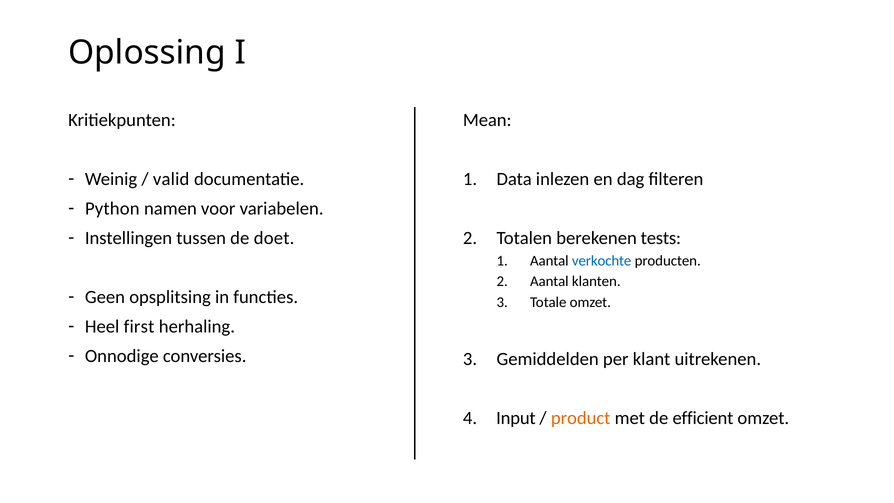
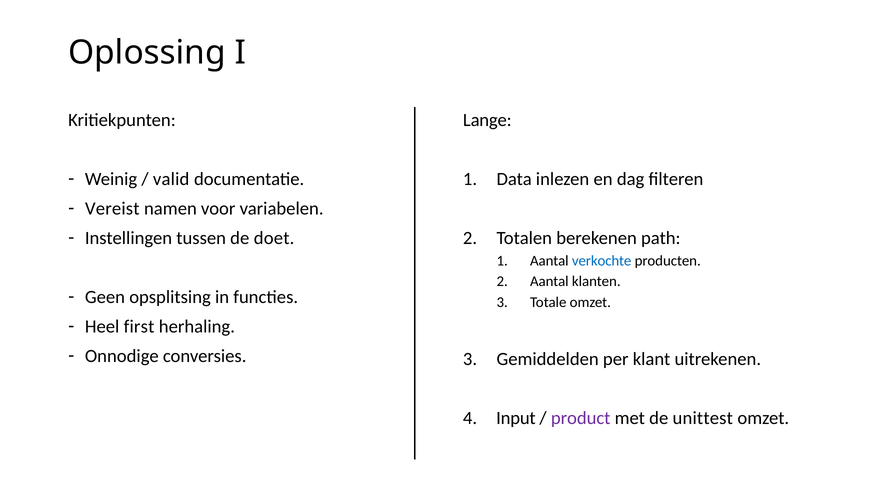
Mean: Mean -> Lange
Python: Python -> Vereist
tests: tests -> path
product colour: orange -> purple
efficient: efficient -> unittest
